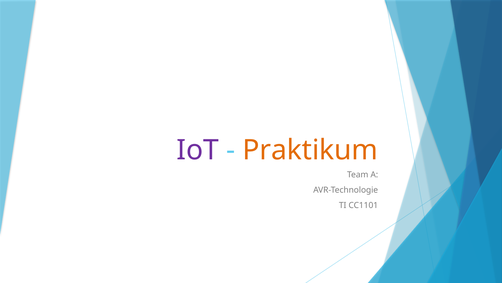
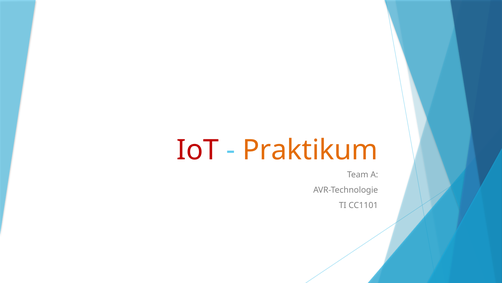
IoT colour: purple -> red
